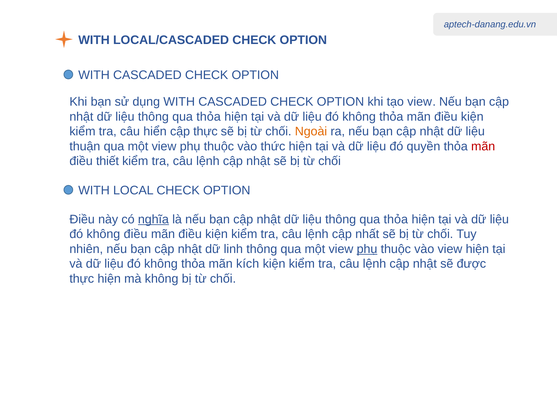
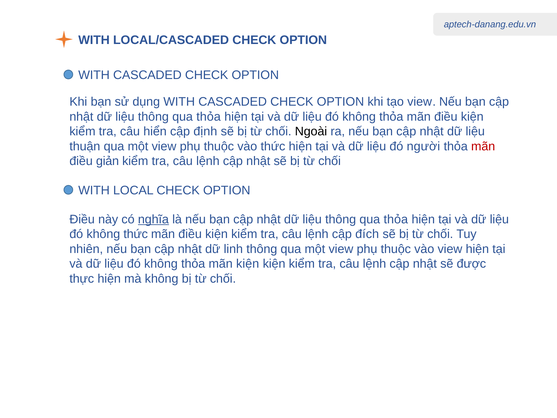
cập thực: thực -> định
Ngoài colour: orange -> black
quyền: quyền -> người
thiết: thiết -> giản
không điều: điều -> thức
nhất: nhất -> đích
phụ at (367, 249) underline: present -> none
mãn kích: kích -> kiện
